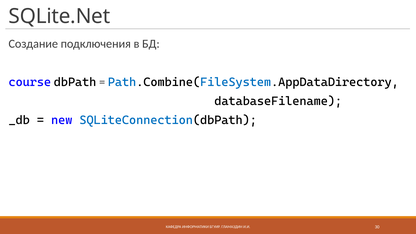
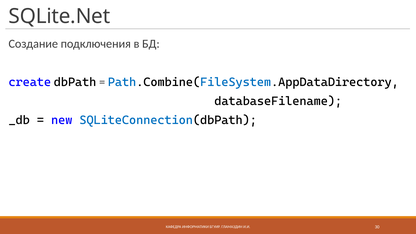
course: course -> create
